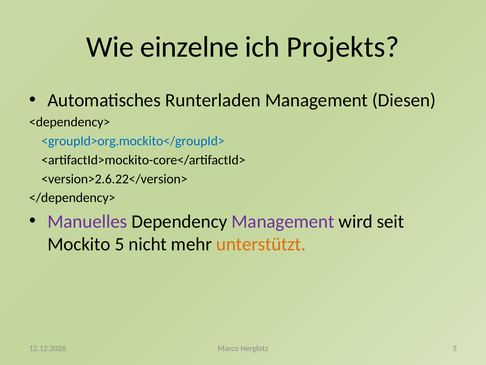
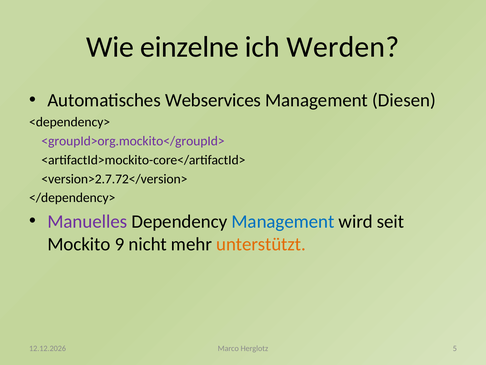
Projekts: Projekts -> Werden
Runterladen: Runterladen -> Webservices
<groupId>org.mockito</groupId> colour: blue -> purple
<version>2.6.22</version>: <version>2.6.22</version> -> <version>2.7.72</version>
Management at (283, 221) colour: purple -> blue
Mockito 5: 5 -> 9
